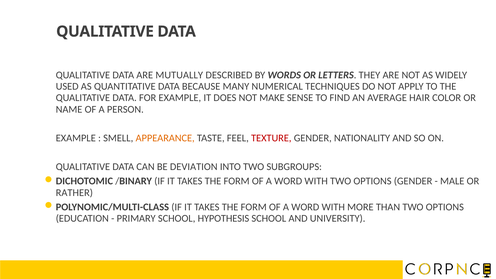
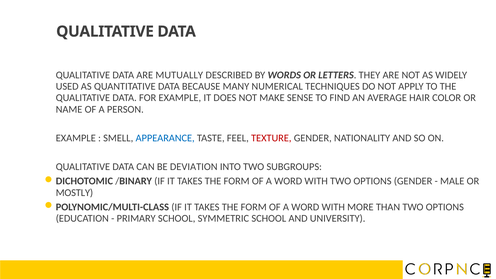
APPEARANCE colour: orange -> blue
RATHER: RATHER -> MOSTLY
HYPOTHESIS: HYPOTHESIS -> SYMMETRIC
